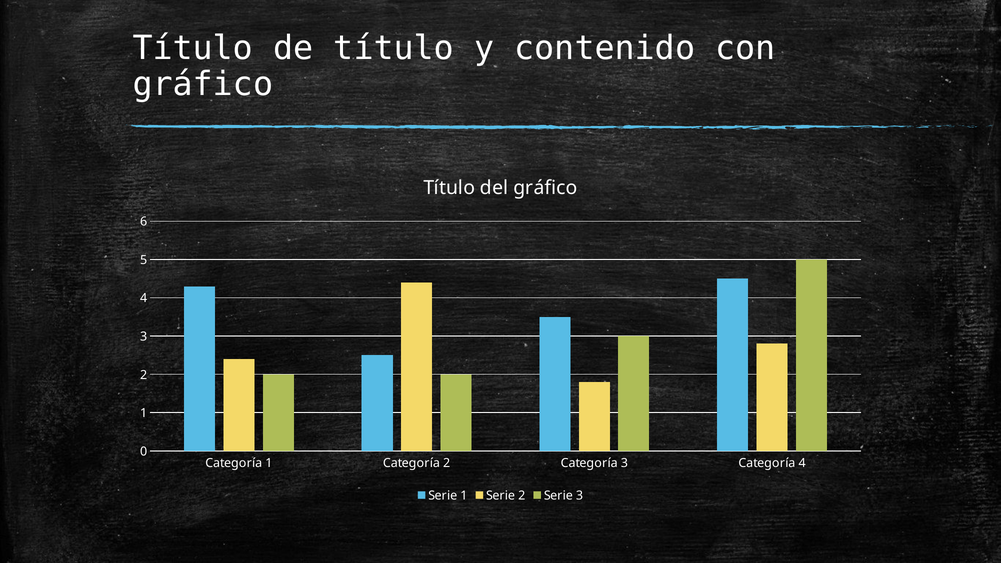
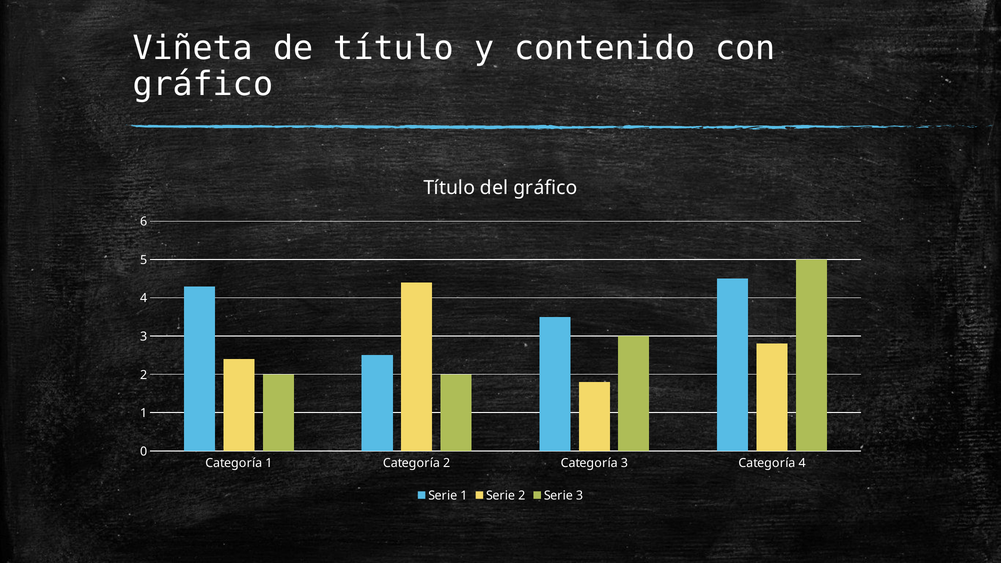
Título at (193, 48): Título -> Viñeta
